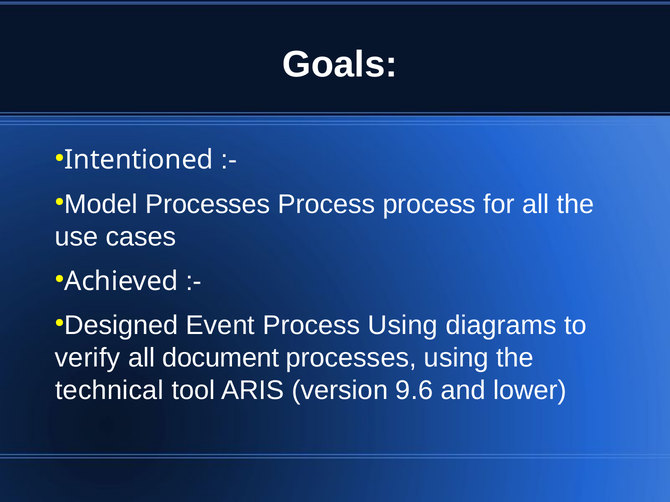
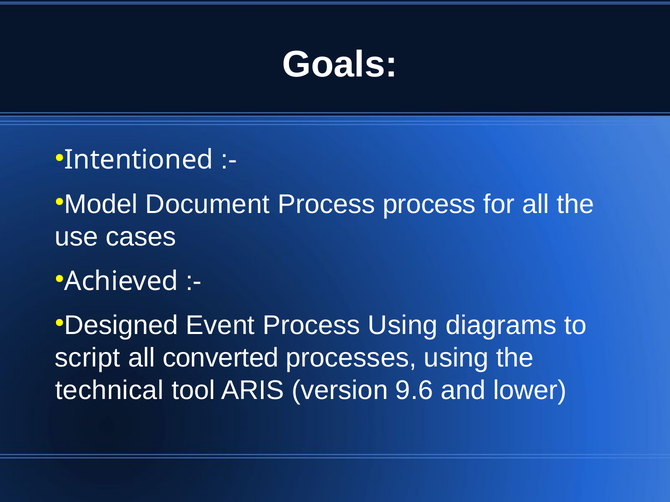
Model Processes: Processes -> Document
verify: verify -> script
document: document -> converted
